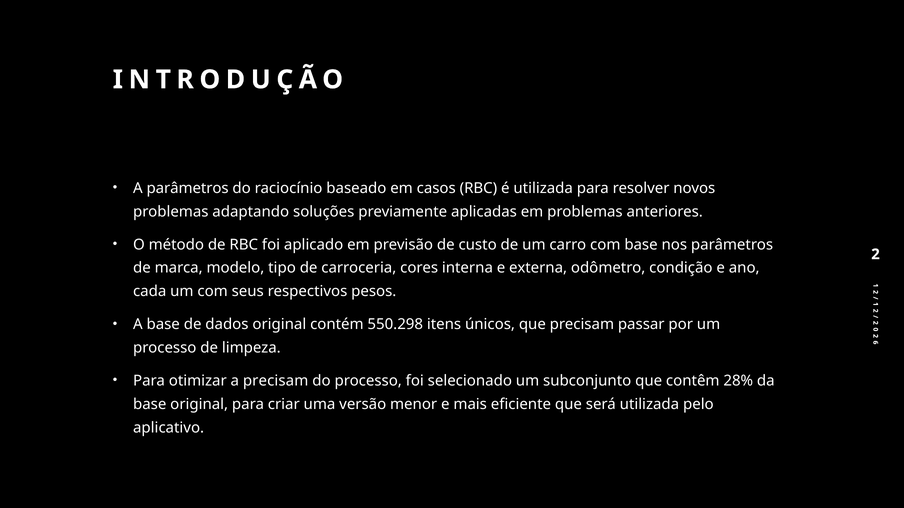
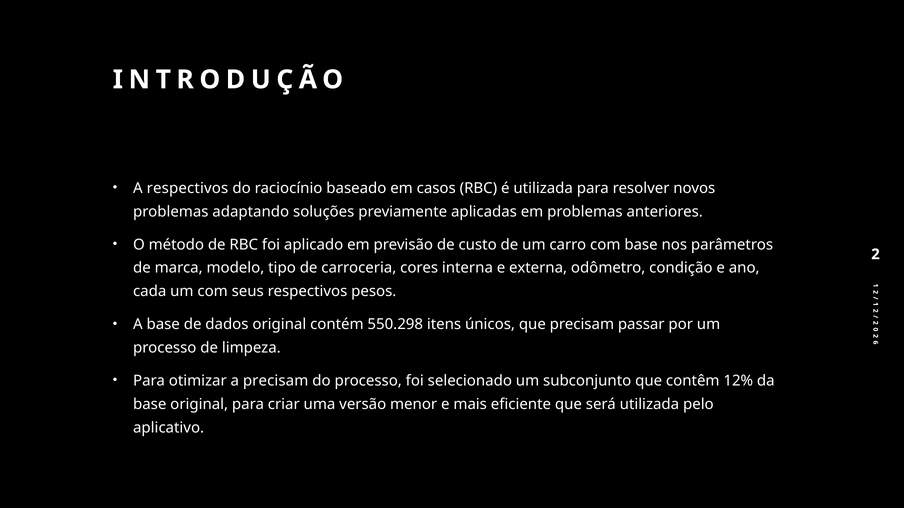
A parâmetros: parâmetros -> respectivos
28%: 28% -> 12%
